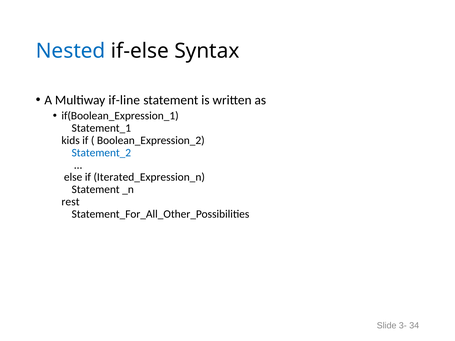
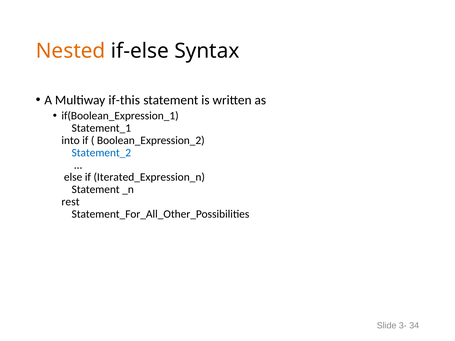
Nested colour: blue -> orange
if-line: if-line -> if-this
kids: kids -> into
